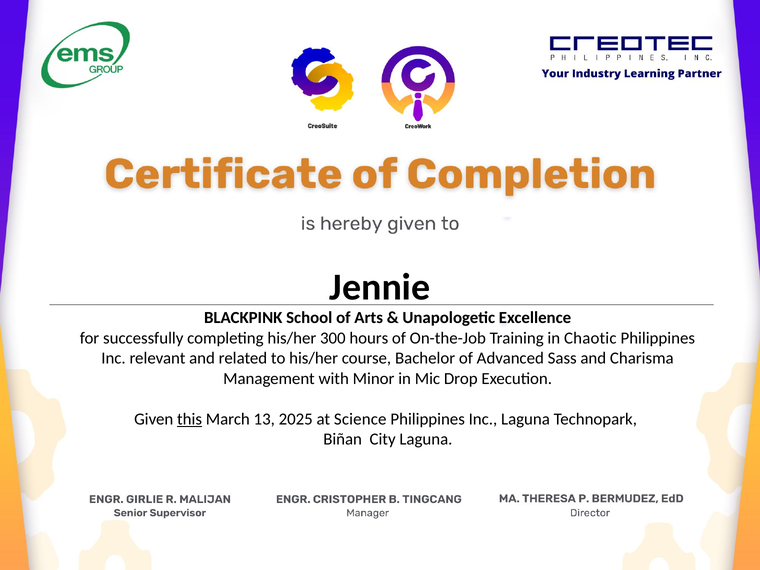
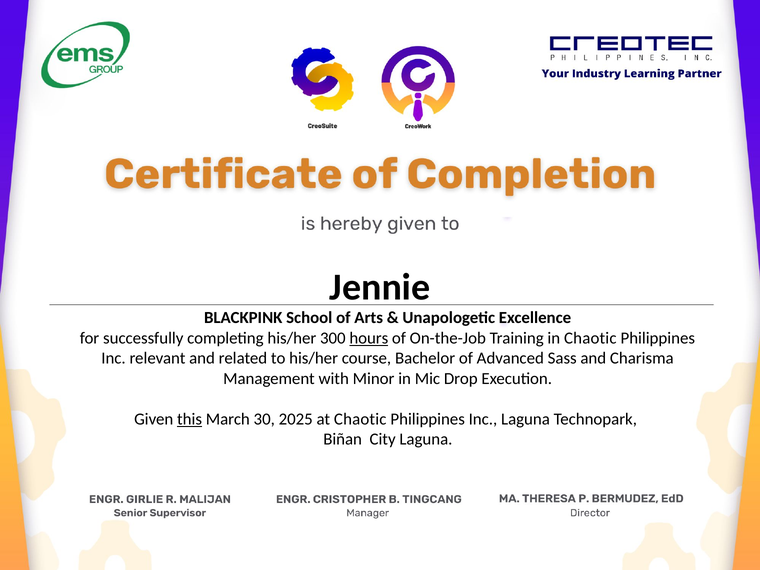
hours underline: none -> present
13: 13 -> 30
at Science: Science -> Chaotic
